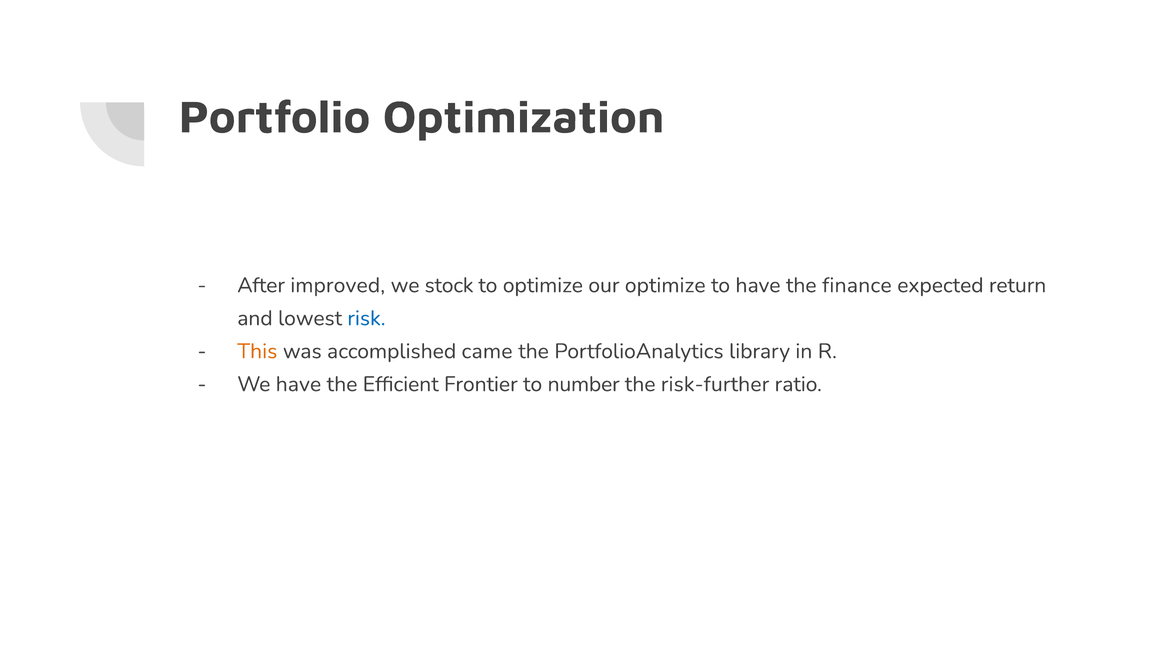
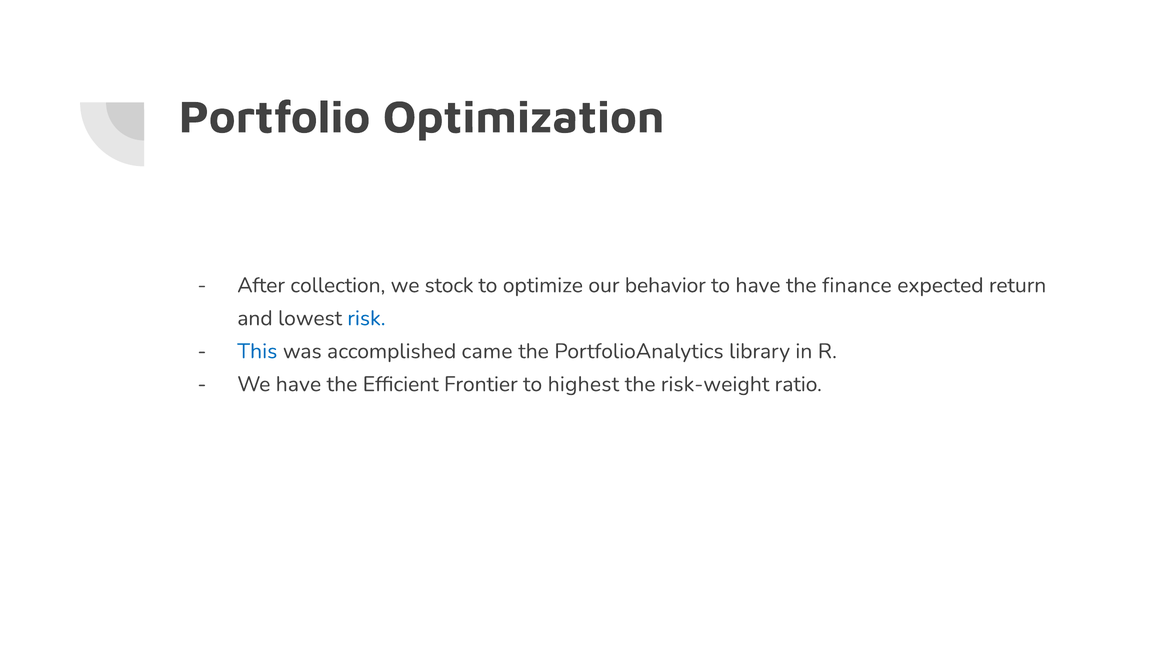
improved: improved -> collection
our optimize: optimize -> behavior
This colour: orange -> blue
number: number -> highest
risk-further: risk-further -> risk-weight
